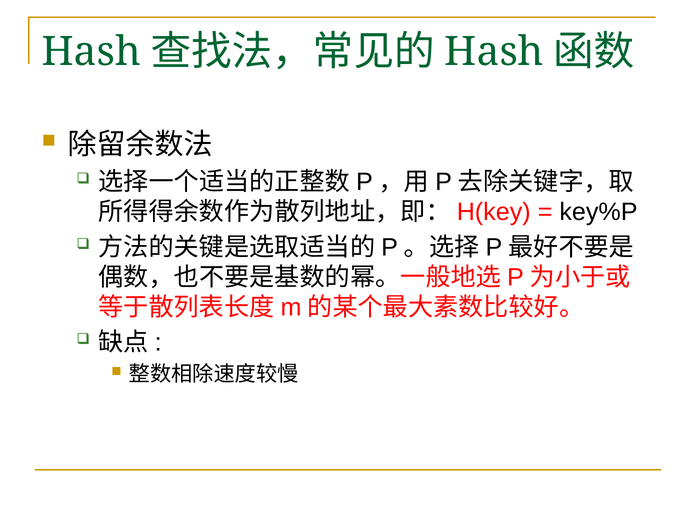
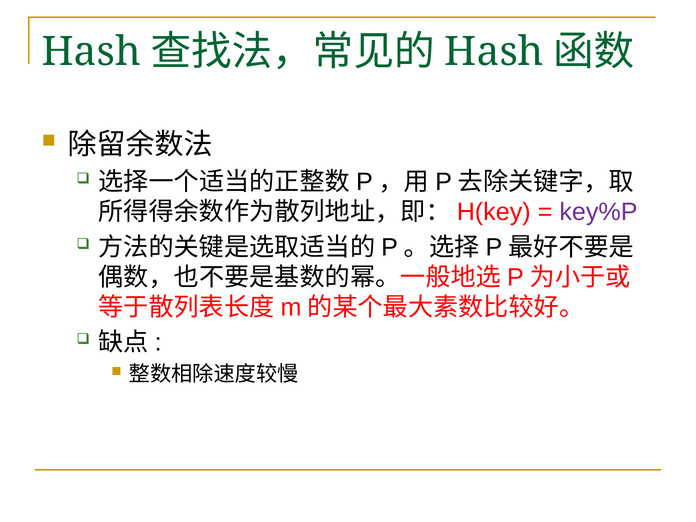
key%P colour: black -> purple
